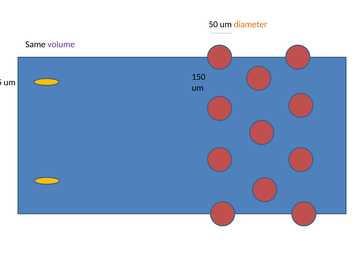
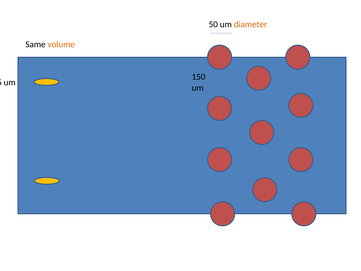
volume colour: purple -> orange
